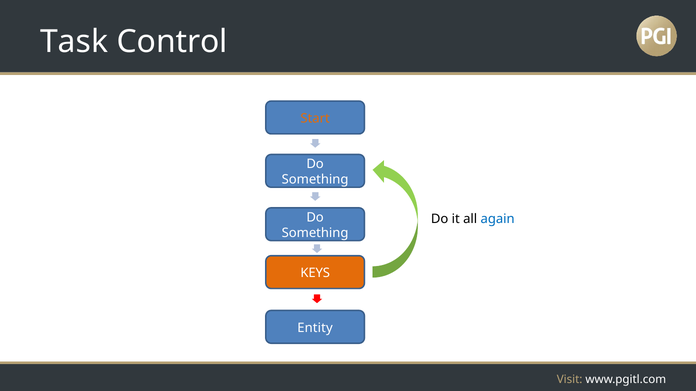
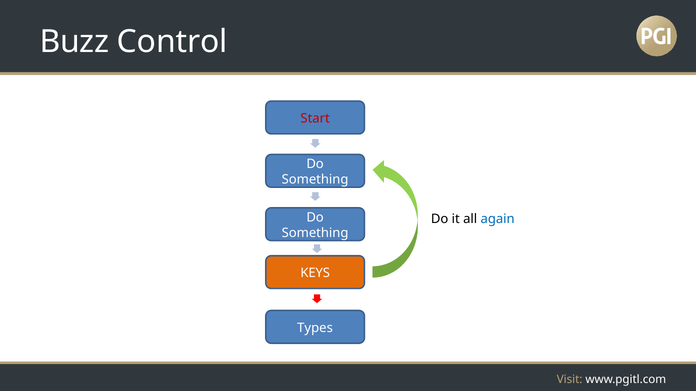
Task: Task -> Buzz
Start colour: orange -> red
Entity: Entity -> Types
